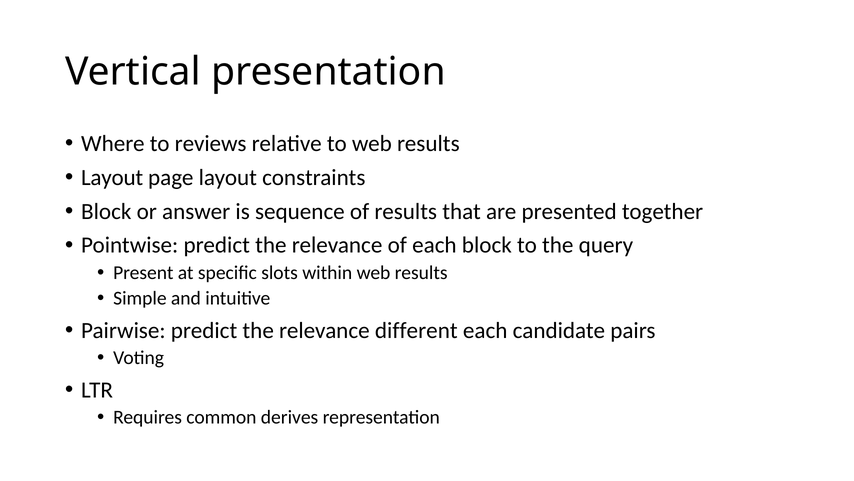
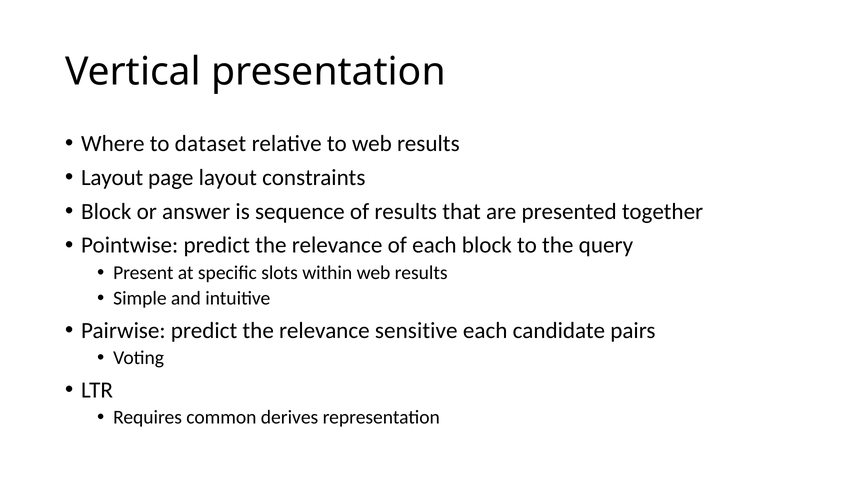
reviews: reviews -> dataset
different: different -> sensitive
